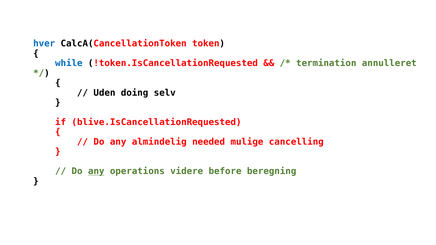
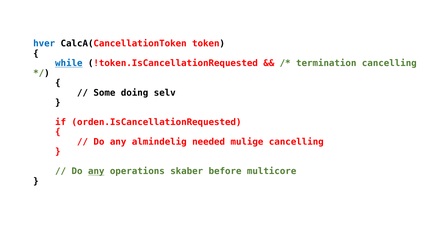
while underline: none -> present
termination annulleret: annulleret -> cancelling
Uden: Uden -> Some
blive.IsCancellationRequested: blive.IsCancellationRequested -> orden.IsCancellationRequested
videre: videre -> skaber
beregning: beregning -> multicore
